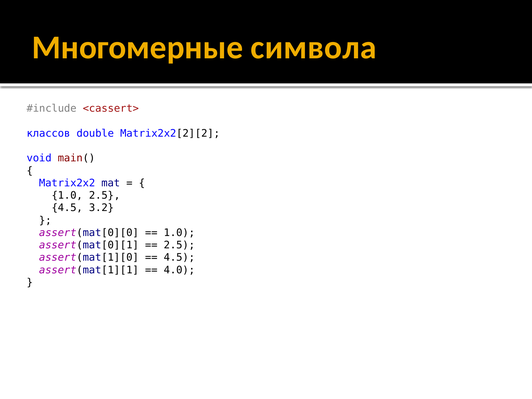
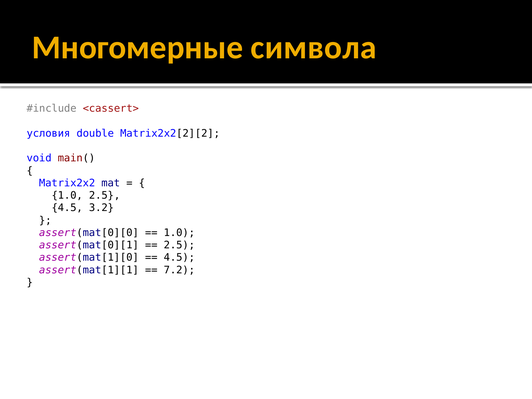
классов: классов -> условия
4.0: 4.0 -> 7.2
